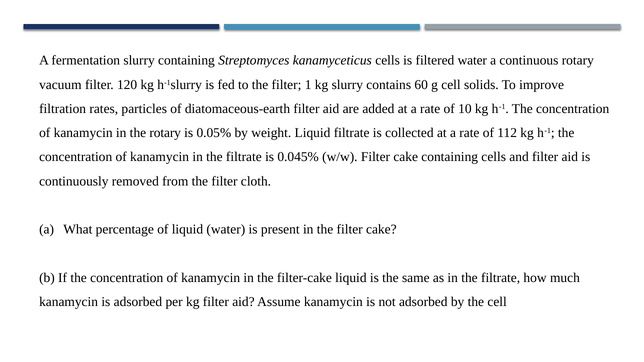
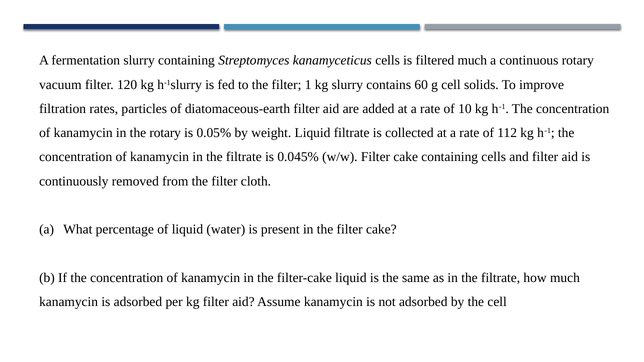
filtered water: water -> much
